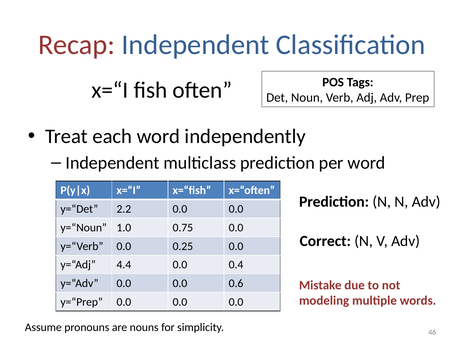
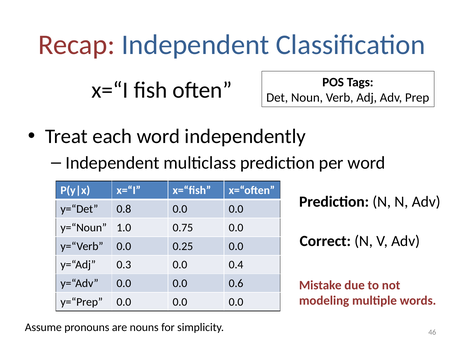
2.2: 2.2 -> 0.8
4.4: 4.4 -> 0.3
